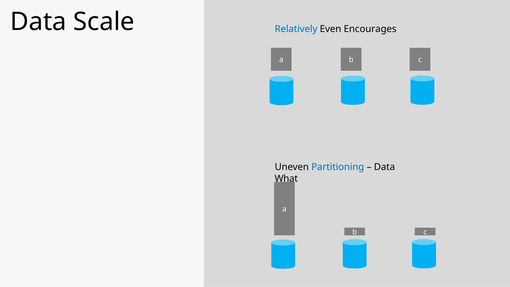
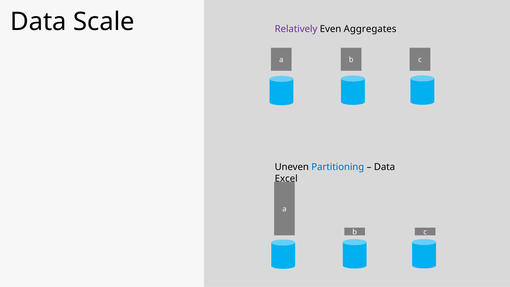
Relatively colour: blue -> purple
Encourages: Encourages -> Aggregates
What: What -> Excel
